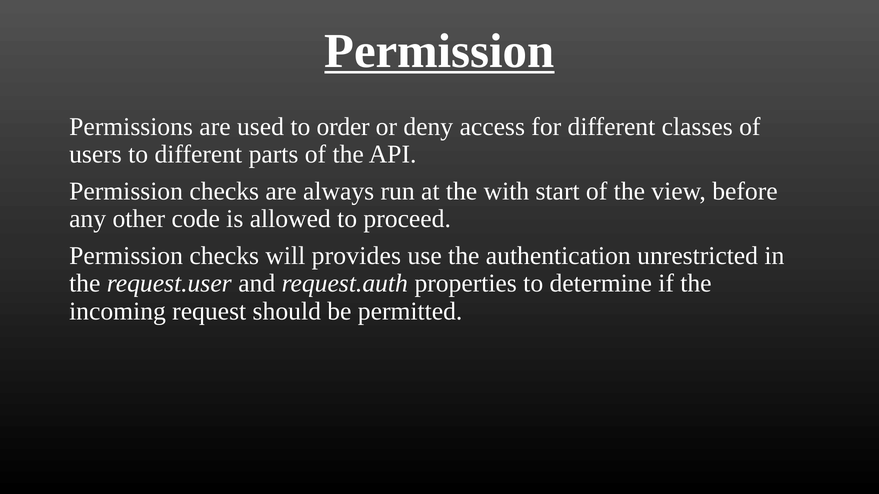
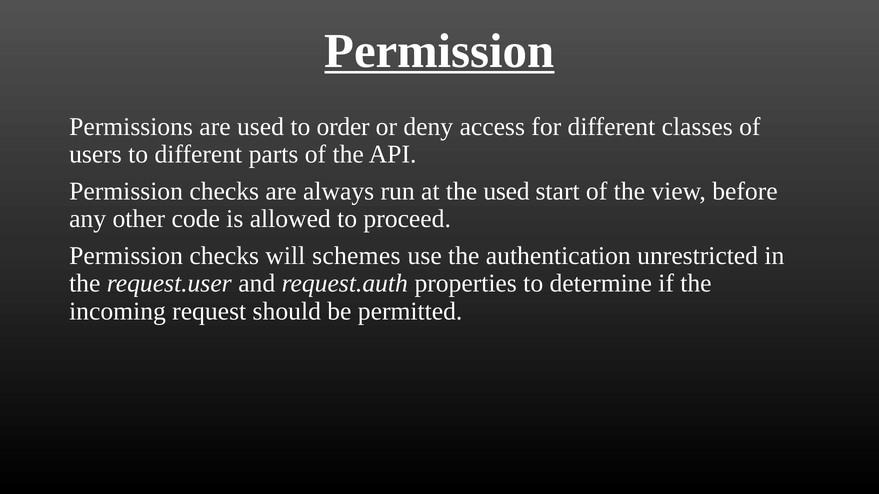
the with: with -> used
provides: provides -> schemes
